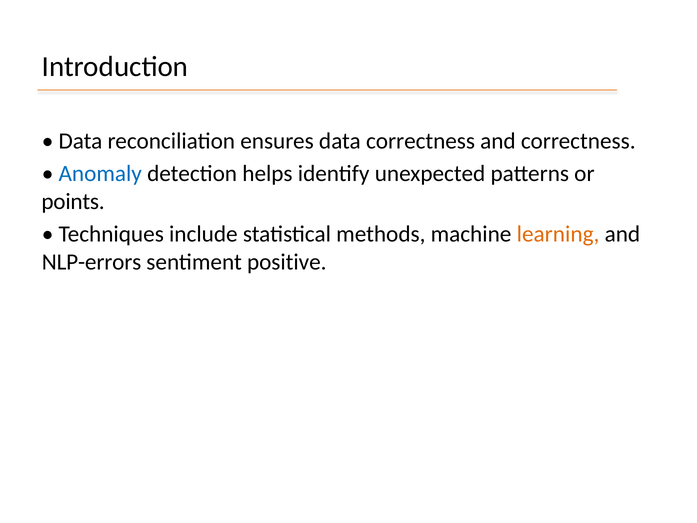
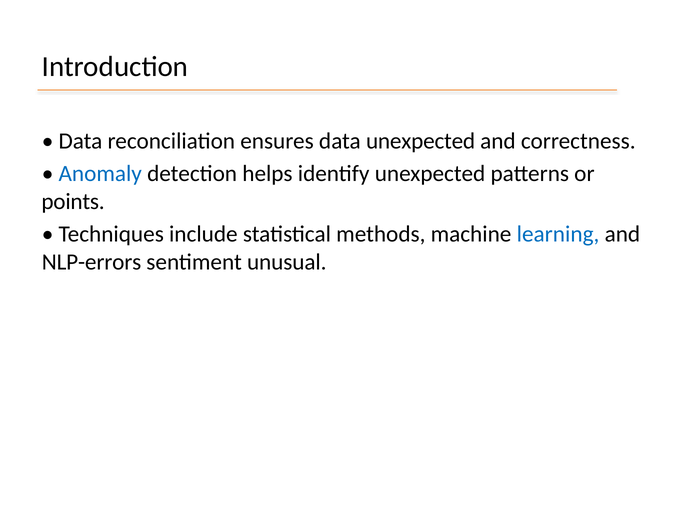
data correctness: correctness -> unexpected
learning colour: orange -> blue
positive: positive -> unusual
